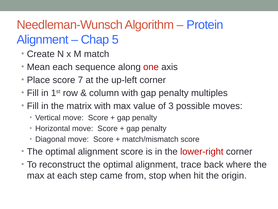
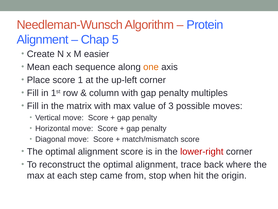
match: match -> easier
one colour: red -> orange
7: 7 -> 1
